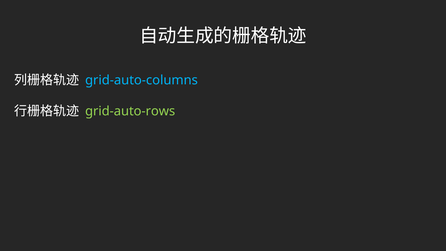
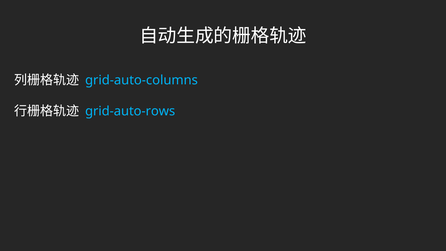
grid-auto-rows colour: light green -> light blue
